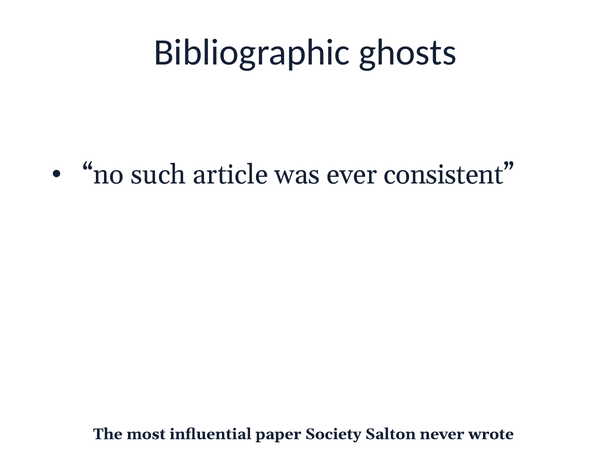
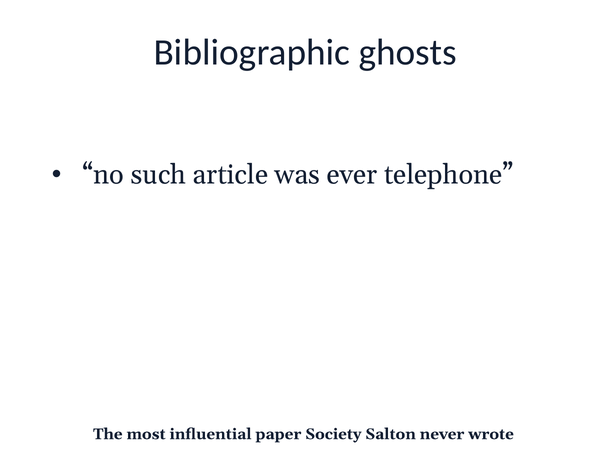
consistent: consistent -> telephone
